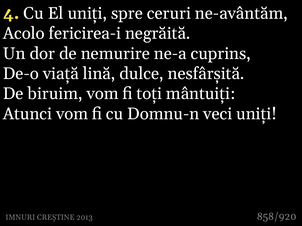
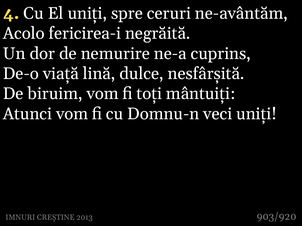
858/920: 858/920 -> 903/920
